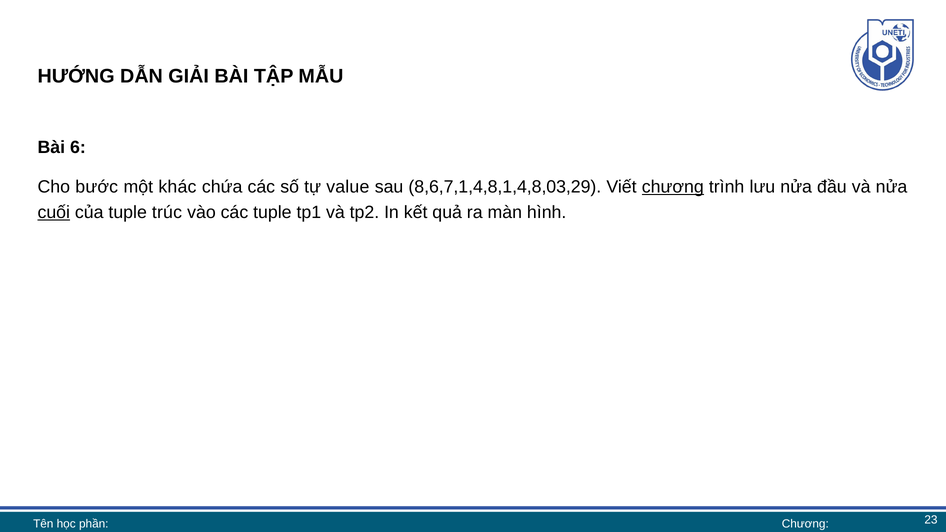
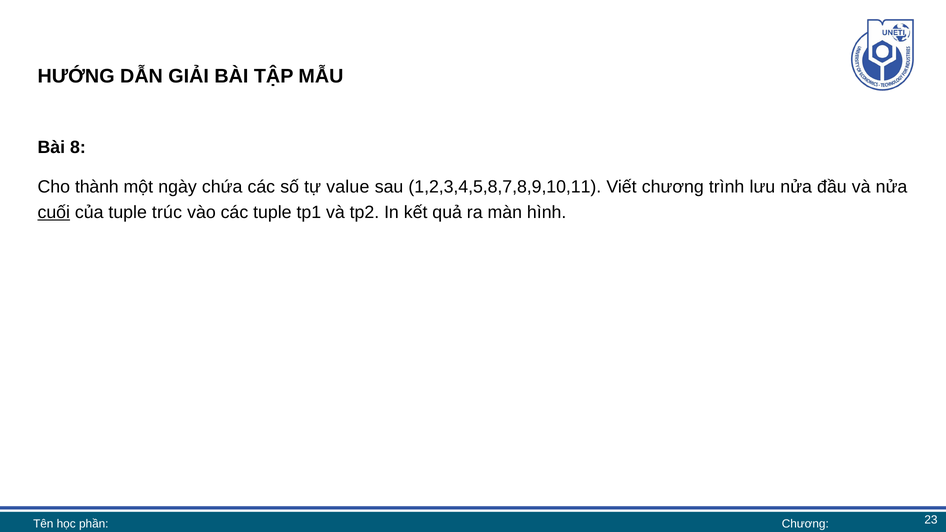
6: 6 -> 8
bước: bước -> thành
khác: khác -> ngày
8,6,7,1,4,8,1,4,8,03,29: 8,6,7,1,4,8,1,4,8,03,29 -> 1,2,3,4,5,8,7,8,9,10,11
chương at (673, 187) underline: present -> none
